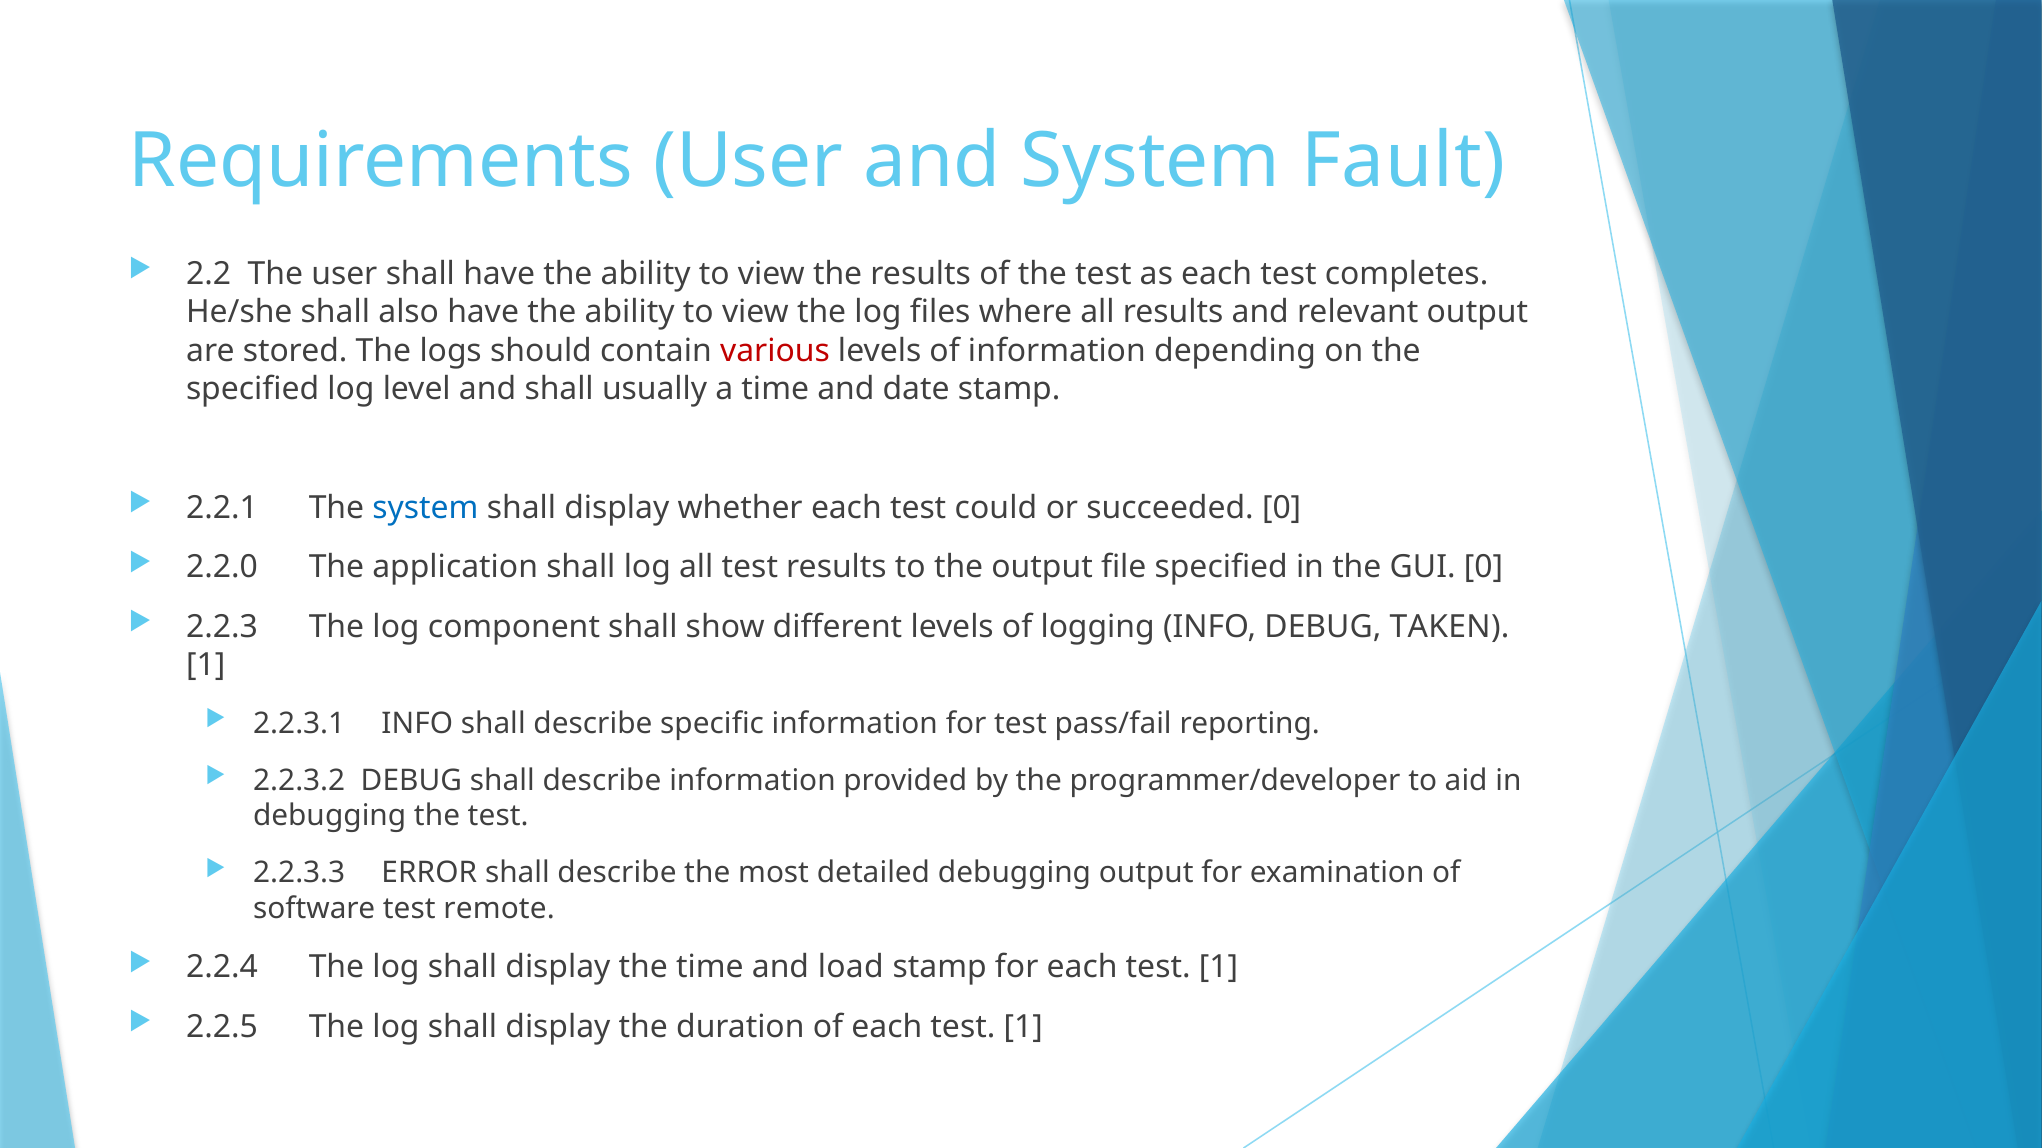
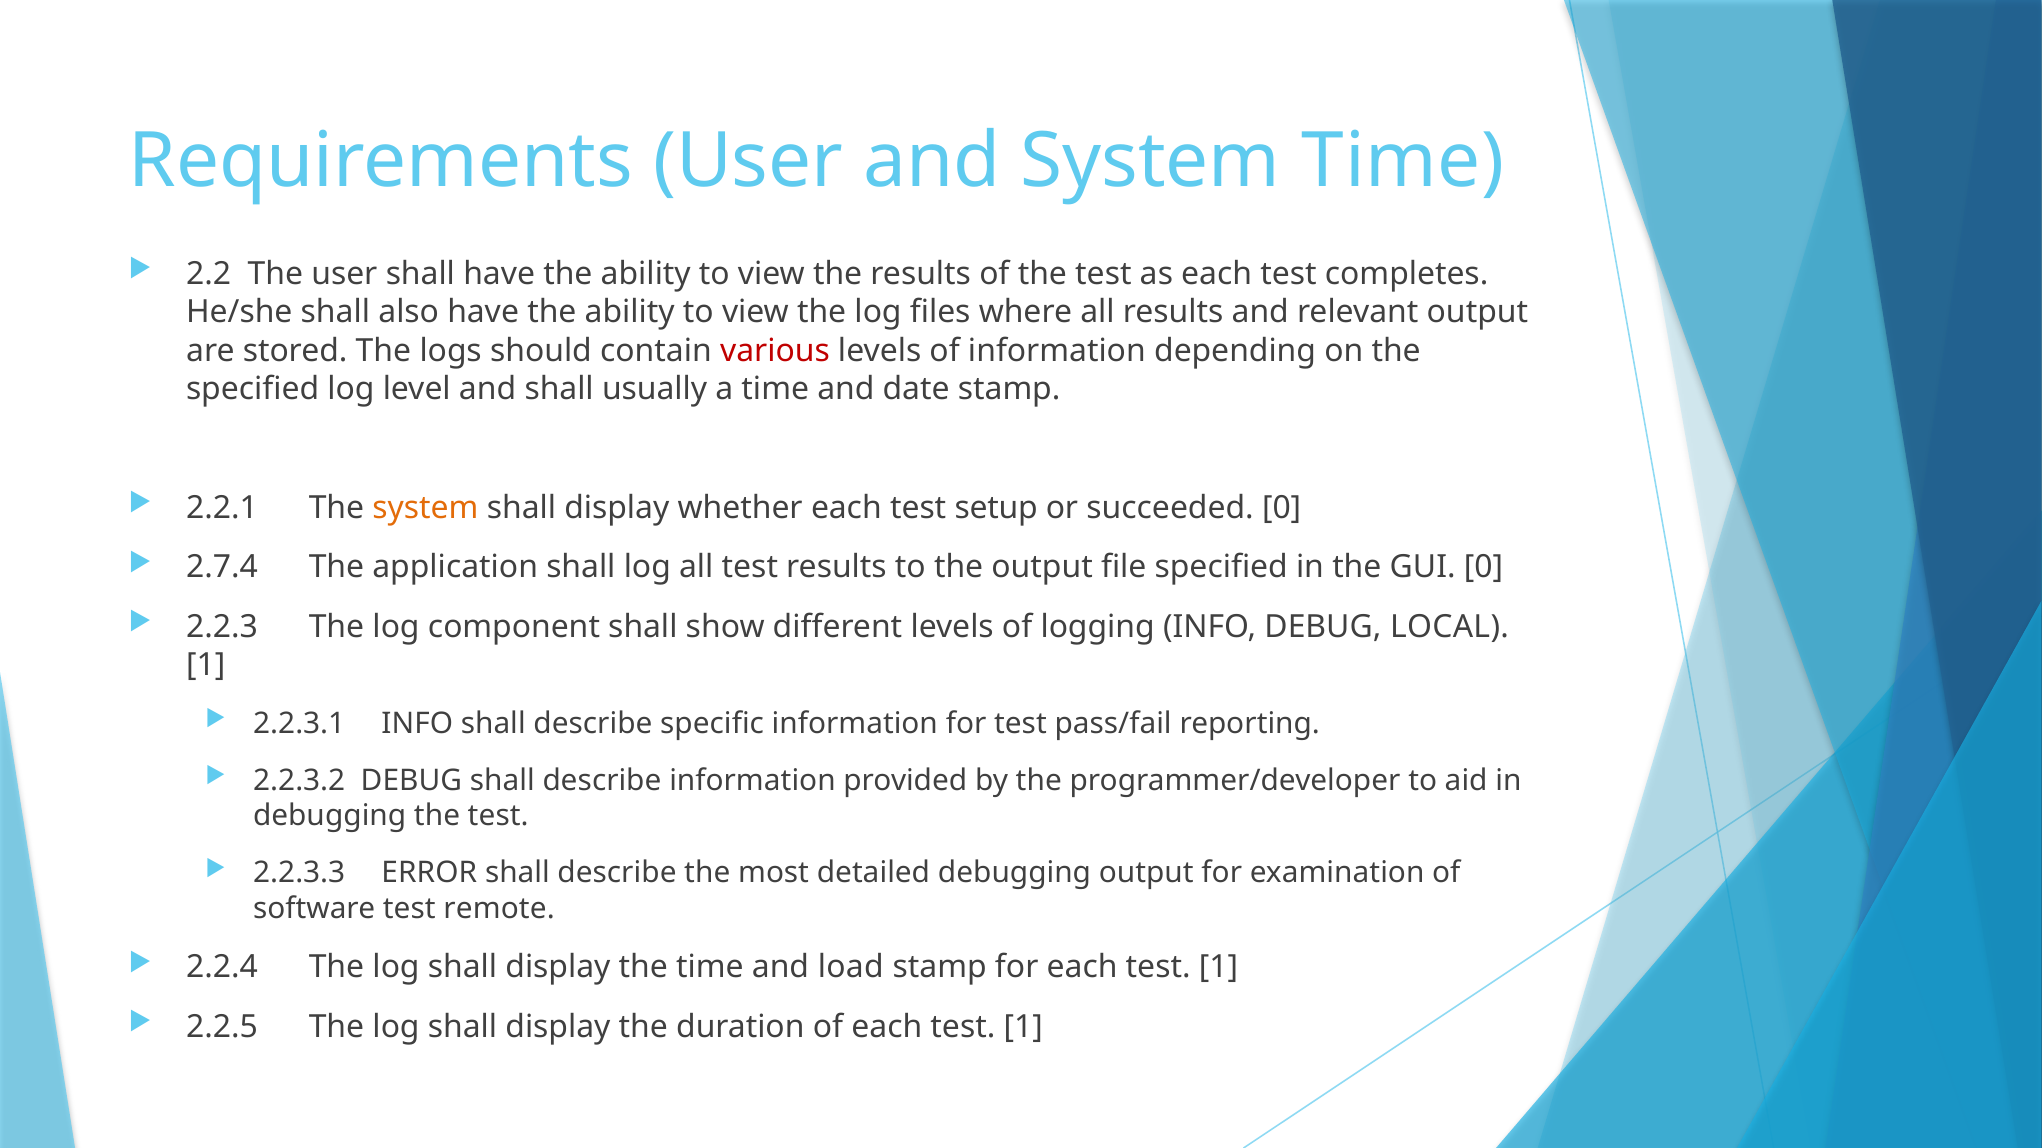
System Fault: Fault -> Time
system at (425, 508) colour: blue -> orange
could: could -> setup
2.2.0: 2.2.0 -> 2.7.4
TAKEN: TAKEN -> LOCAL
